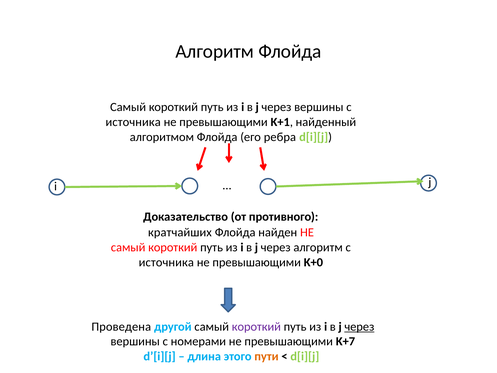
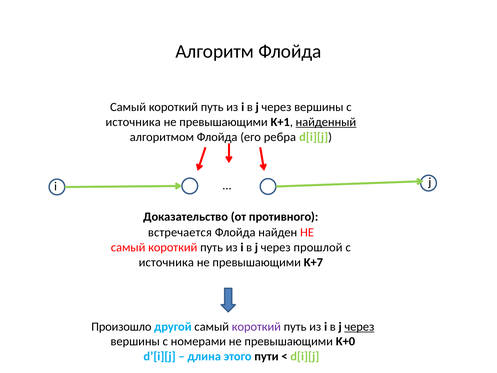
найденный underline: none -> present
кратчайших: кратчайших -> встречается
через алгоритм: алгоритм -> прошлой
K+0: K+0 -> K+7
Проведена: Проведена -> Произошло
K+7: K+7 -> K+0
пути colour: orange -> black
